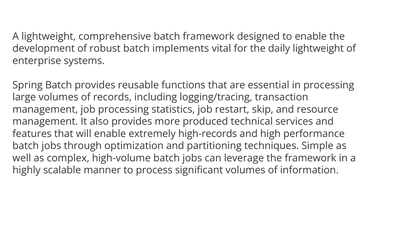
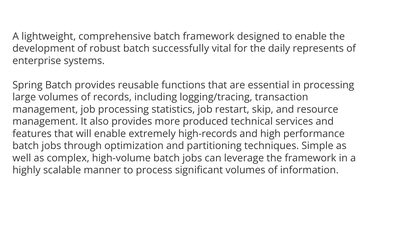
implements: implements -> successfully
daily lightweight: lightweight -> represents
